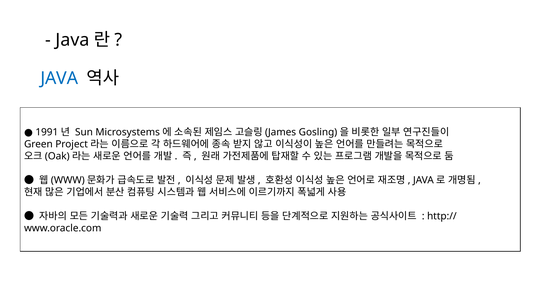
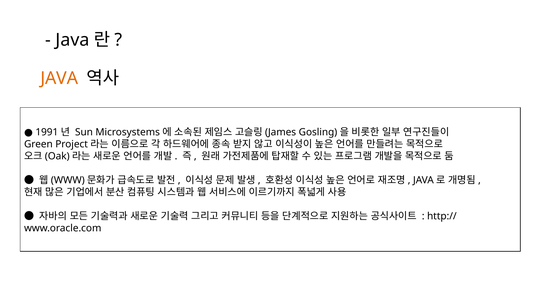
JAVA at (59, 78) colour: blue -> orange
